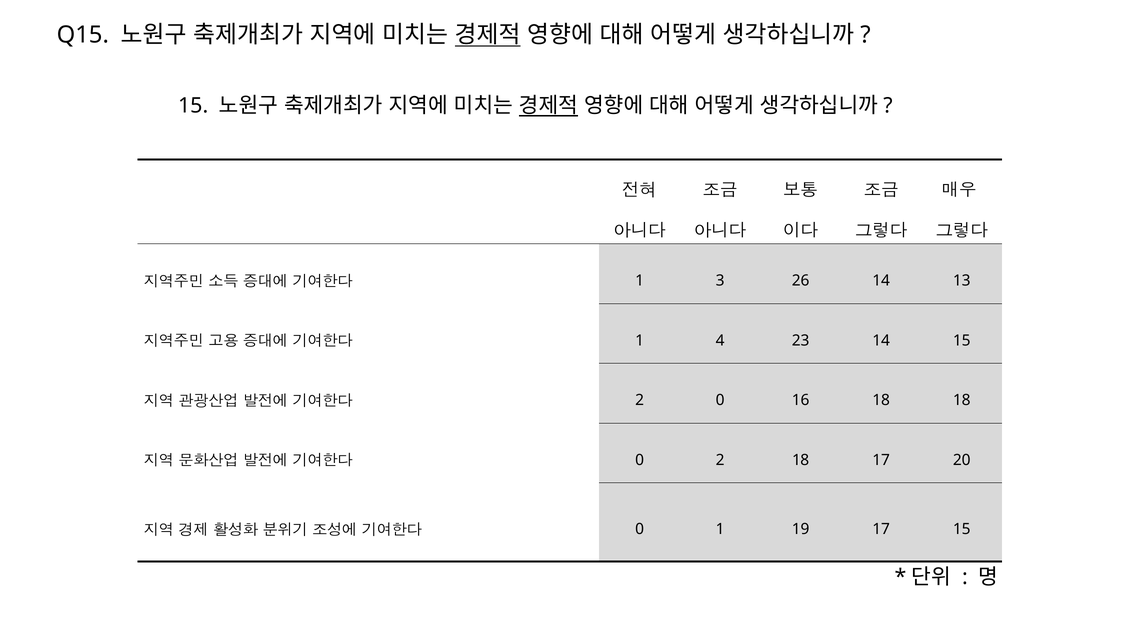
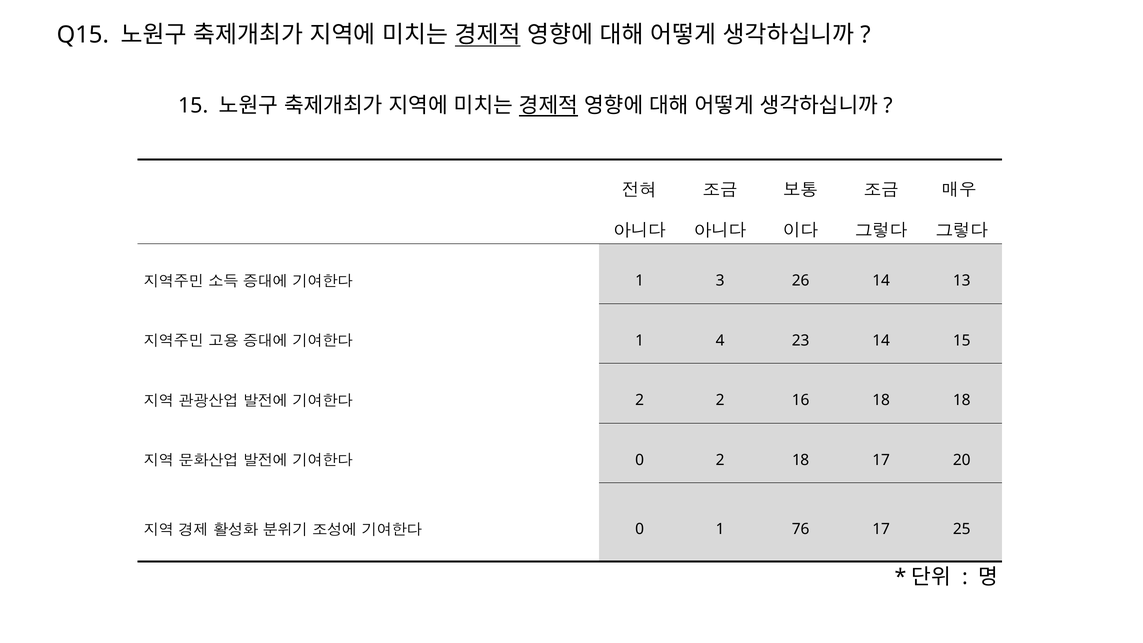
2 0: 0 -> 2
19: 19 -> 76
17 15: 15 -> 25
